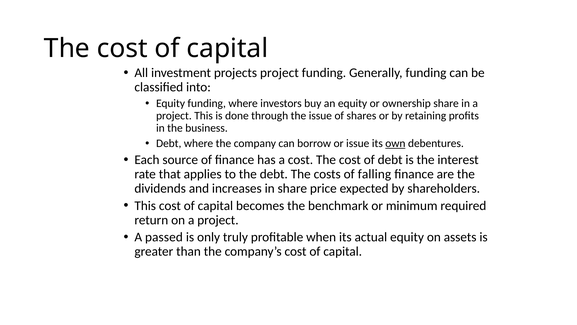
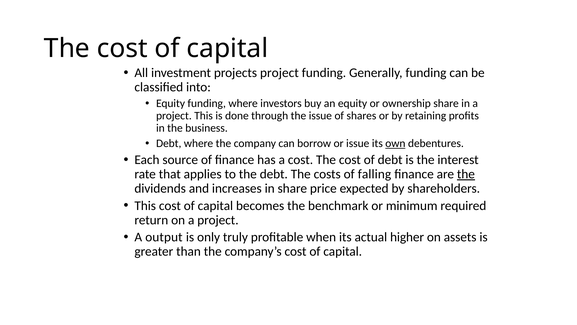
the at (466, 174) underline: none -> present
passed: passed -> output
actual equity: equity -> higher
